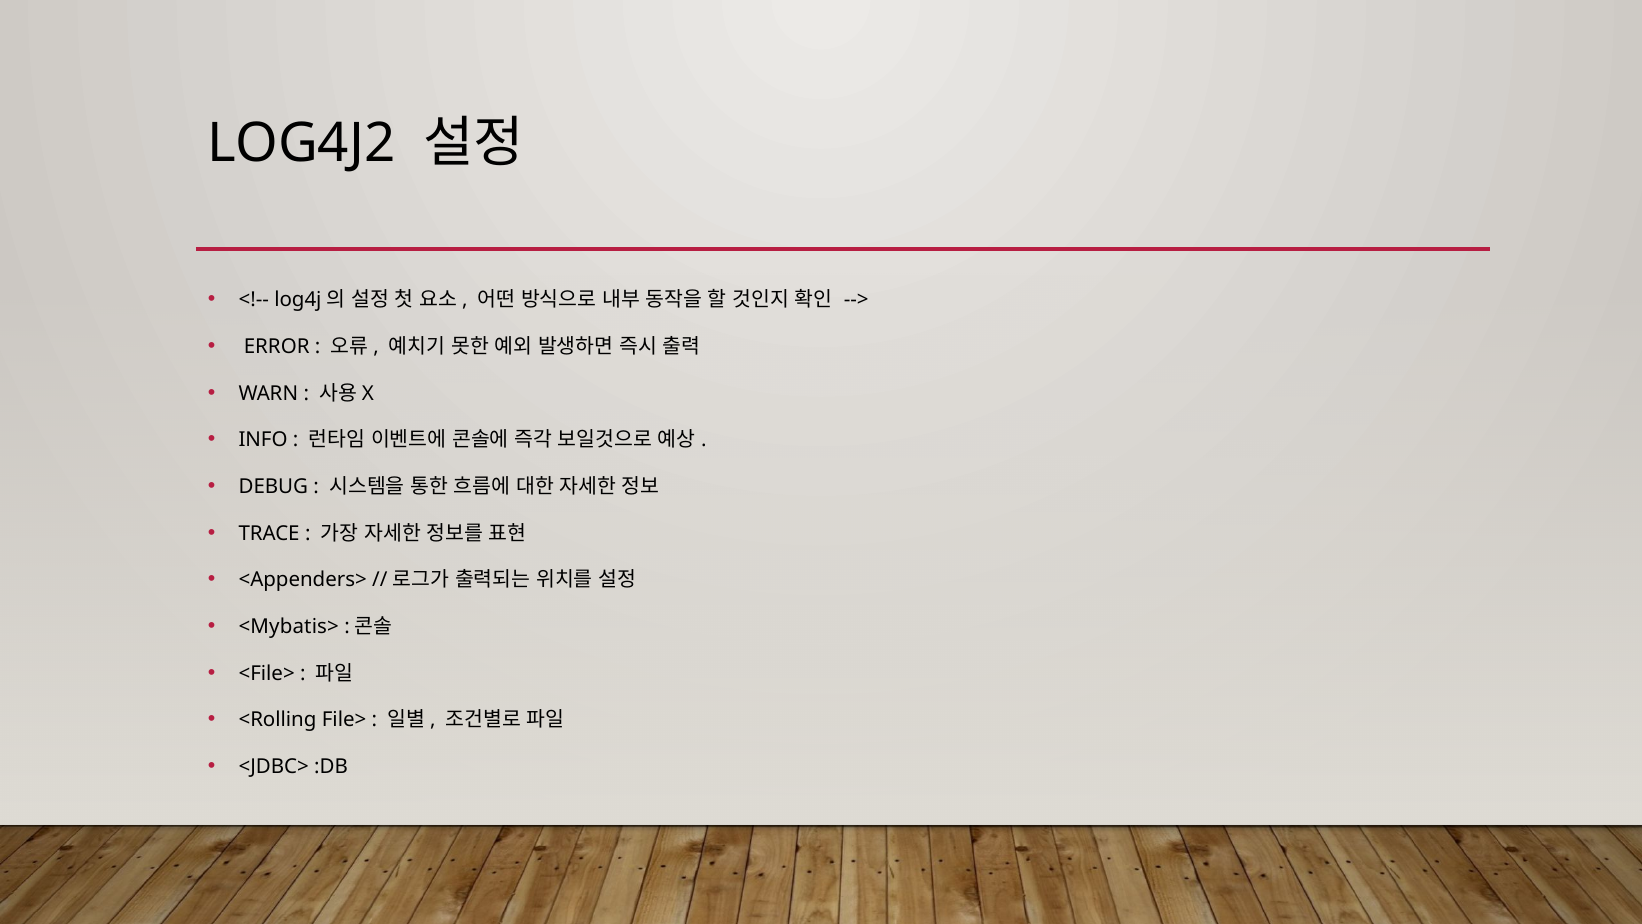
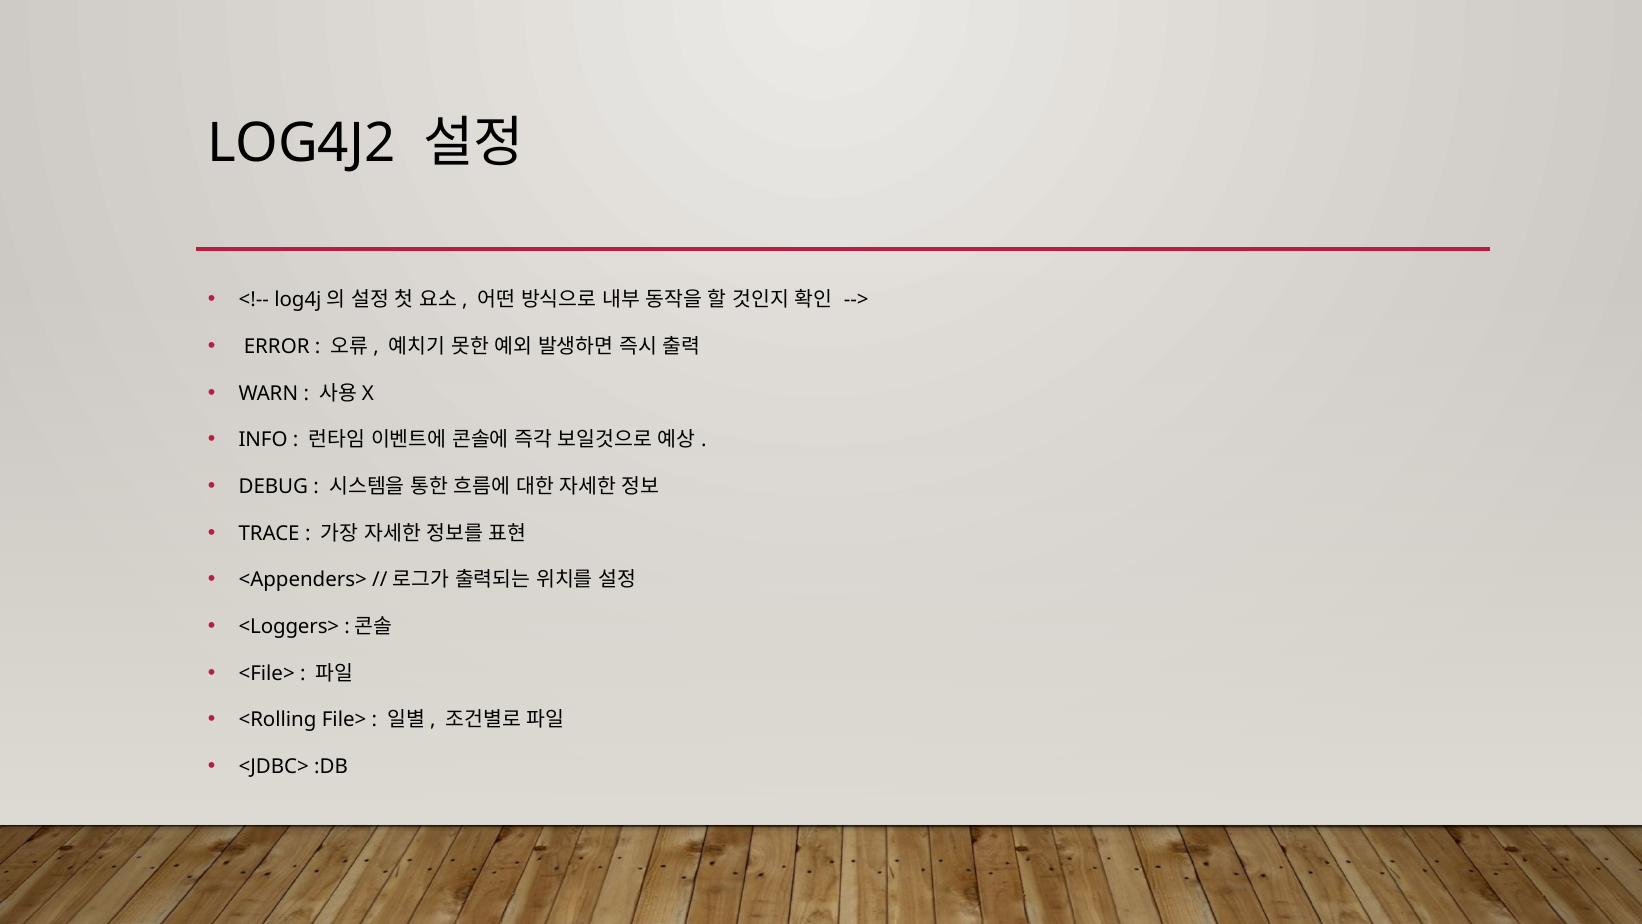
<Mybatis>: <Mybatis> -> <Loggers>
